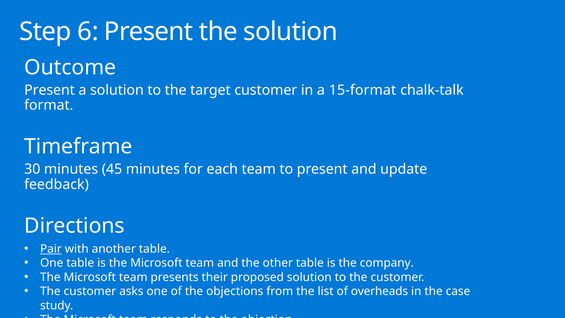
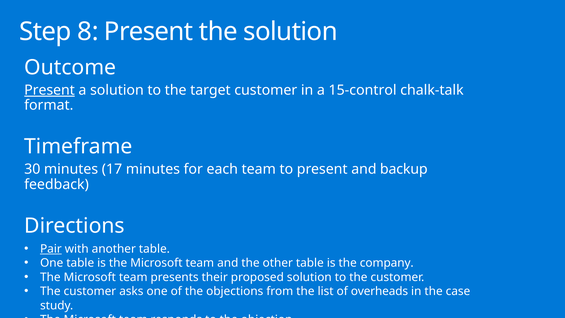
6: 6 -> 8
Present at (50, 90) underline: none -> present
15-format: 15-format -> 15-control
45: 45 -> 17
update: update -> backup
